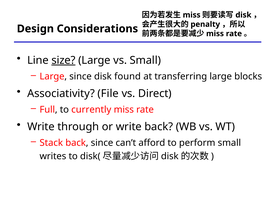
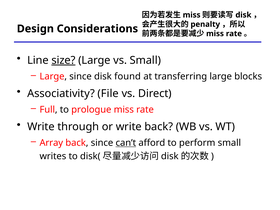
currently: currently -> prologue
Stack: Stack -> Array
can’t underline: none -> present
